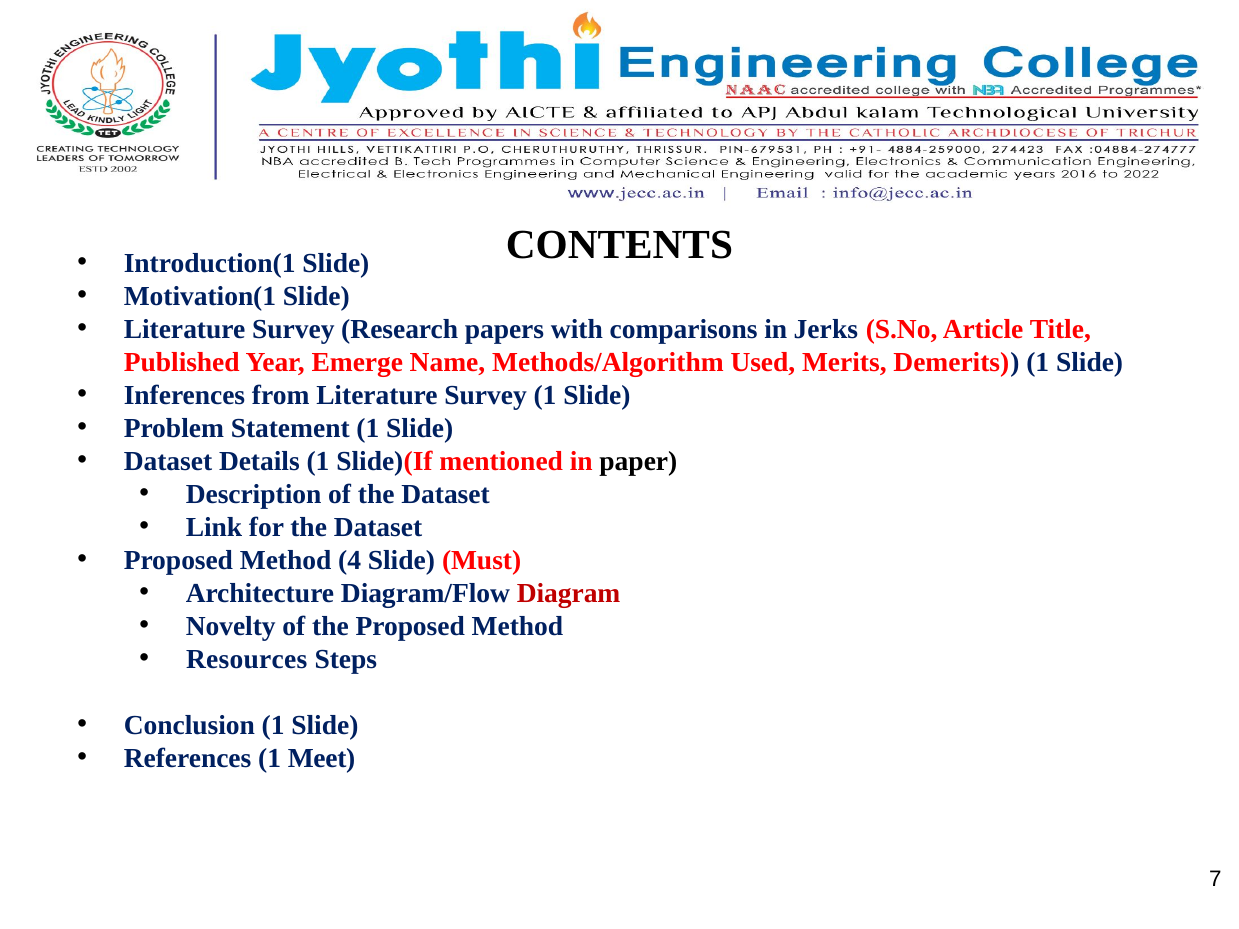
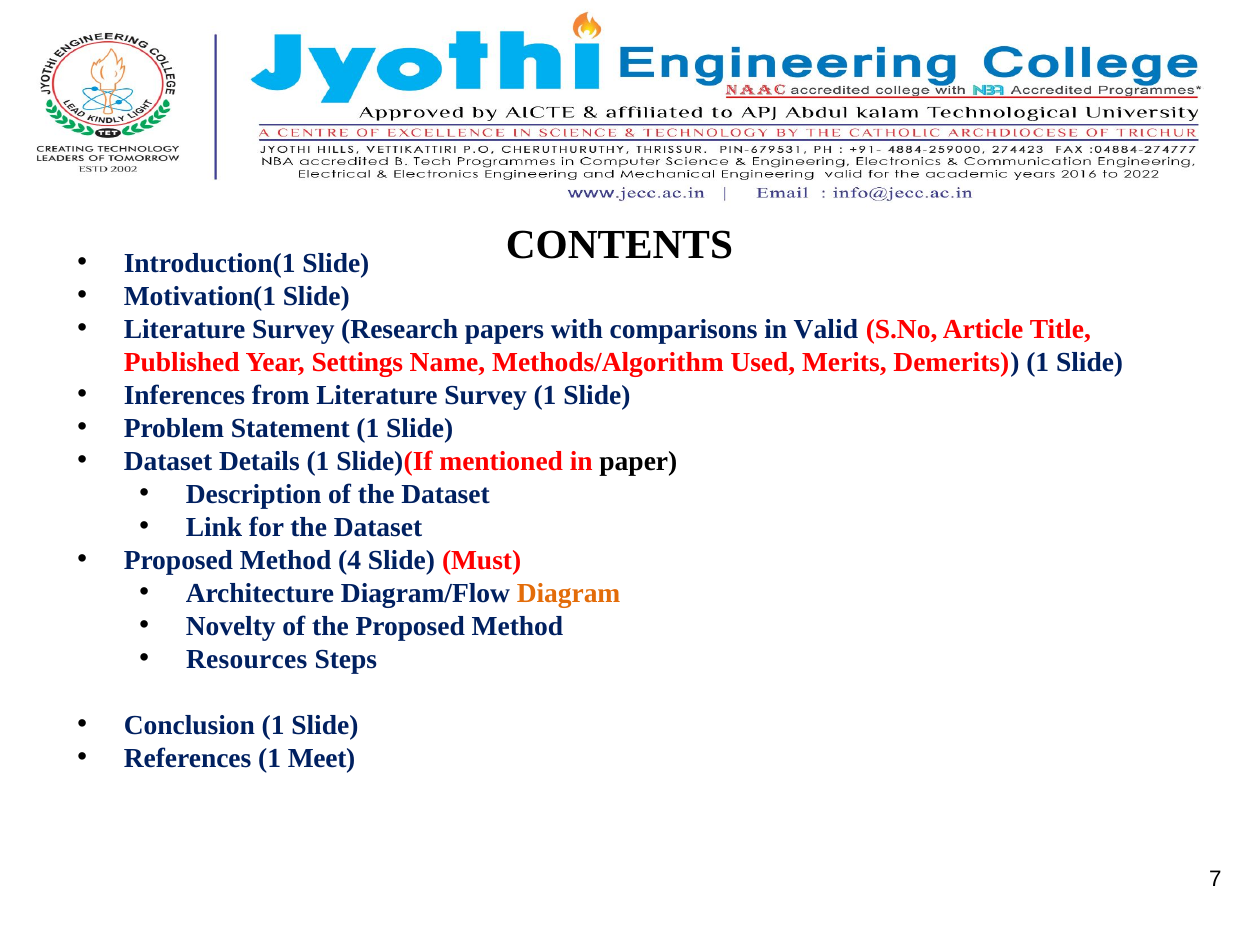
Jerks: Jerks -> Valid
Emerge: Emerge -> Settings
Diagram colour: red -> orange
